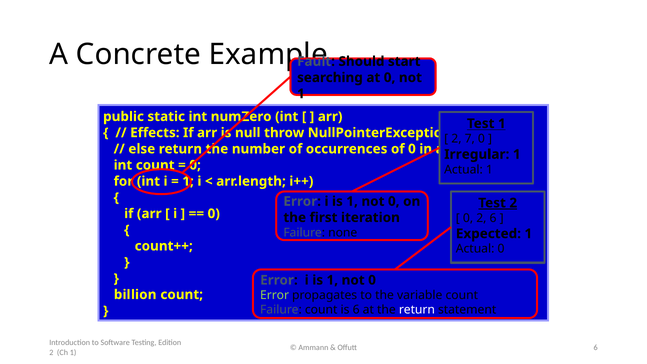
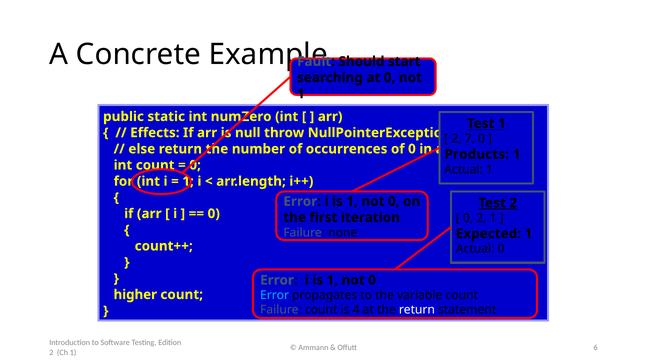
Irregular: Irregular -> Products
2 6: 6 -> 1
Error at (275, 295) colour: light green -> light blue
billion: billion -> higher
is 6: 6 -> 4
